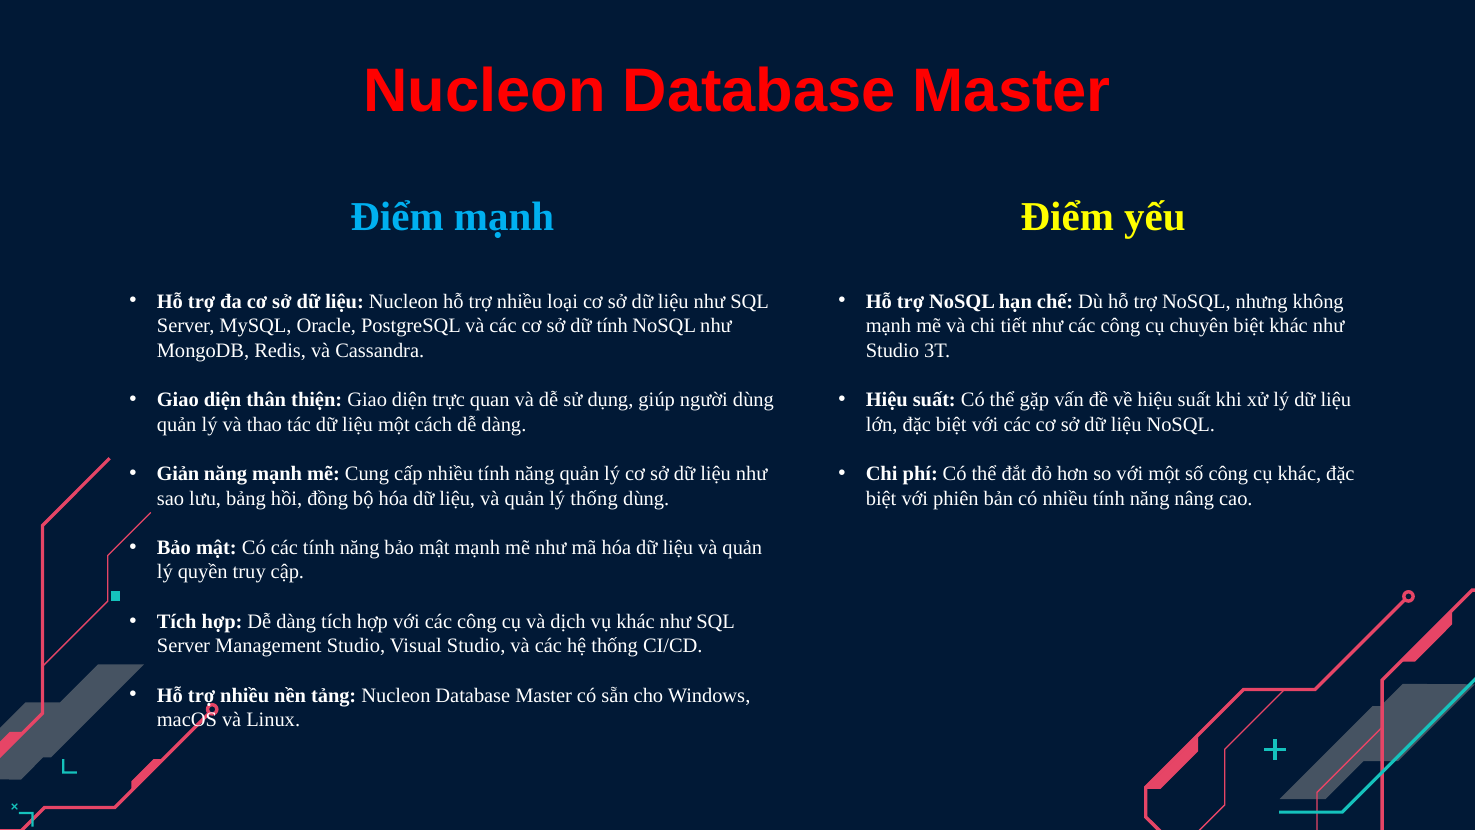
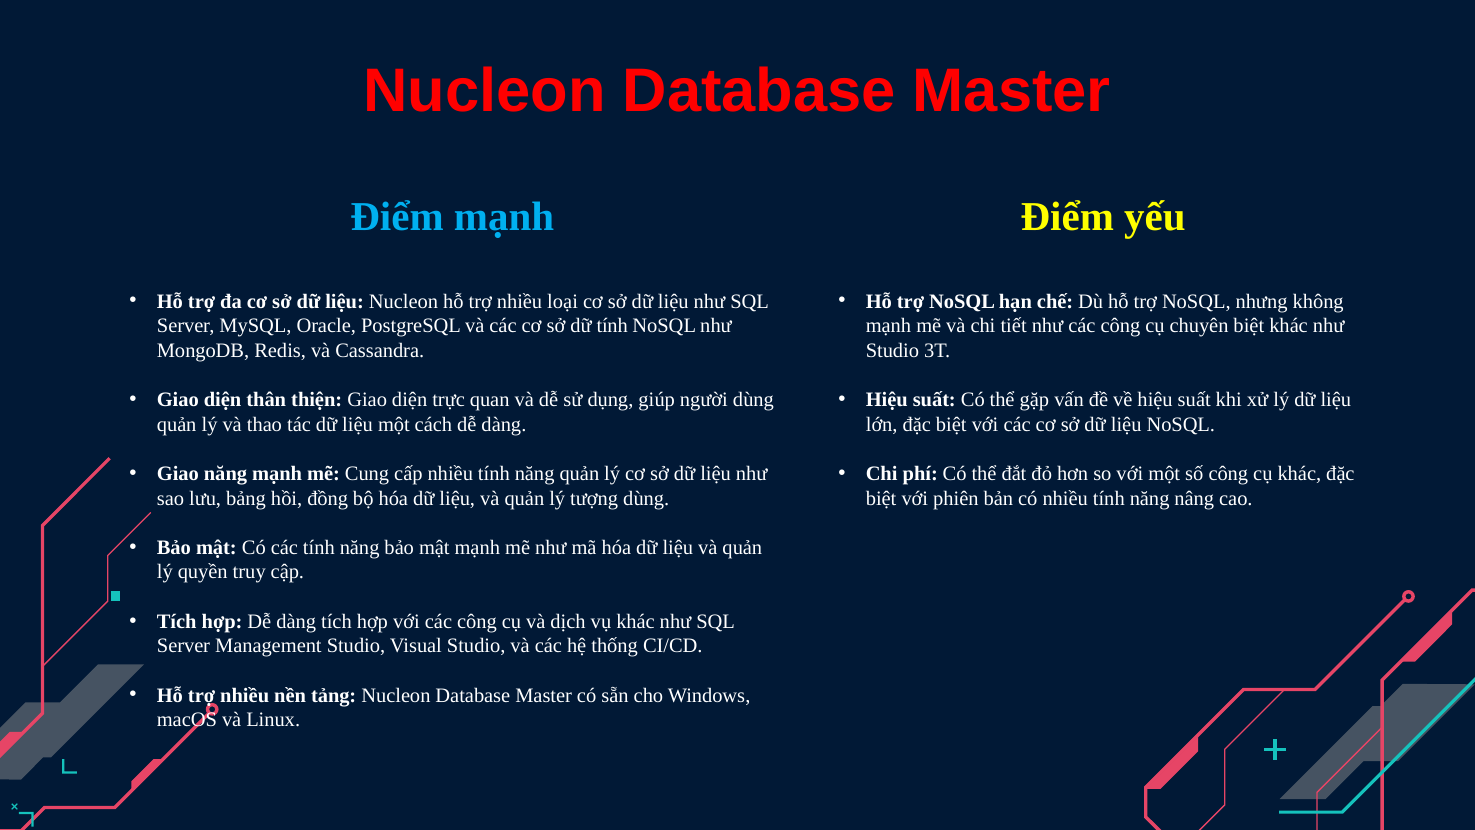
Giản at (178, 474): Giản -> Giao
lý thống: thống -> tượng
